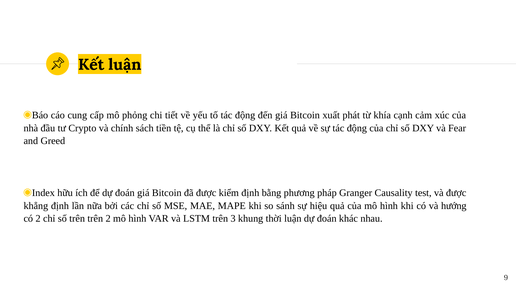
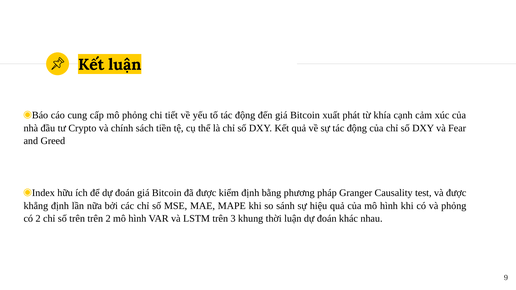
và hướng: hướng -> phỏng
